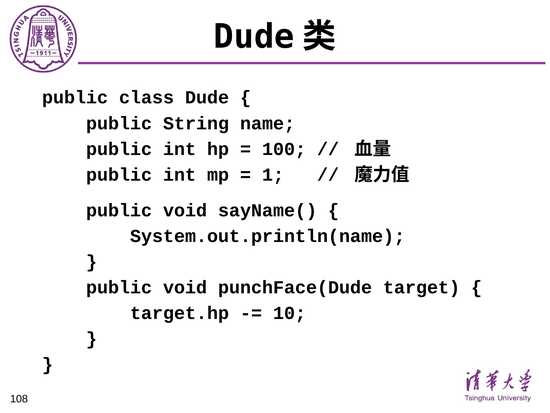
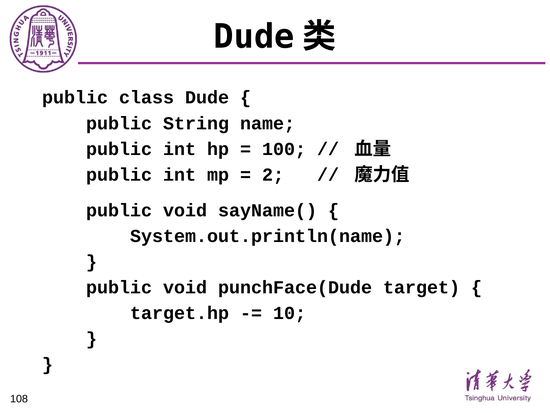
1: 1 -> 2
